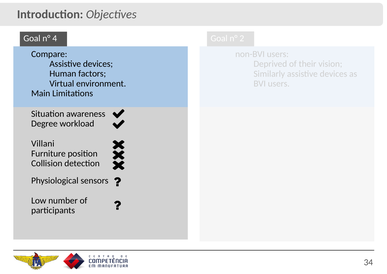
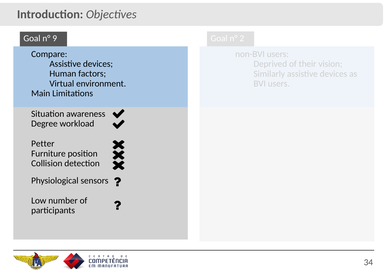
4: 4 -> 9
Villani: Villani -> Petter
